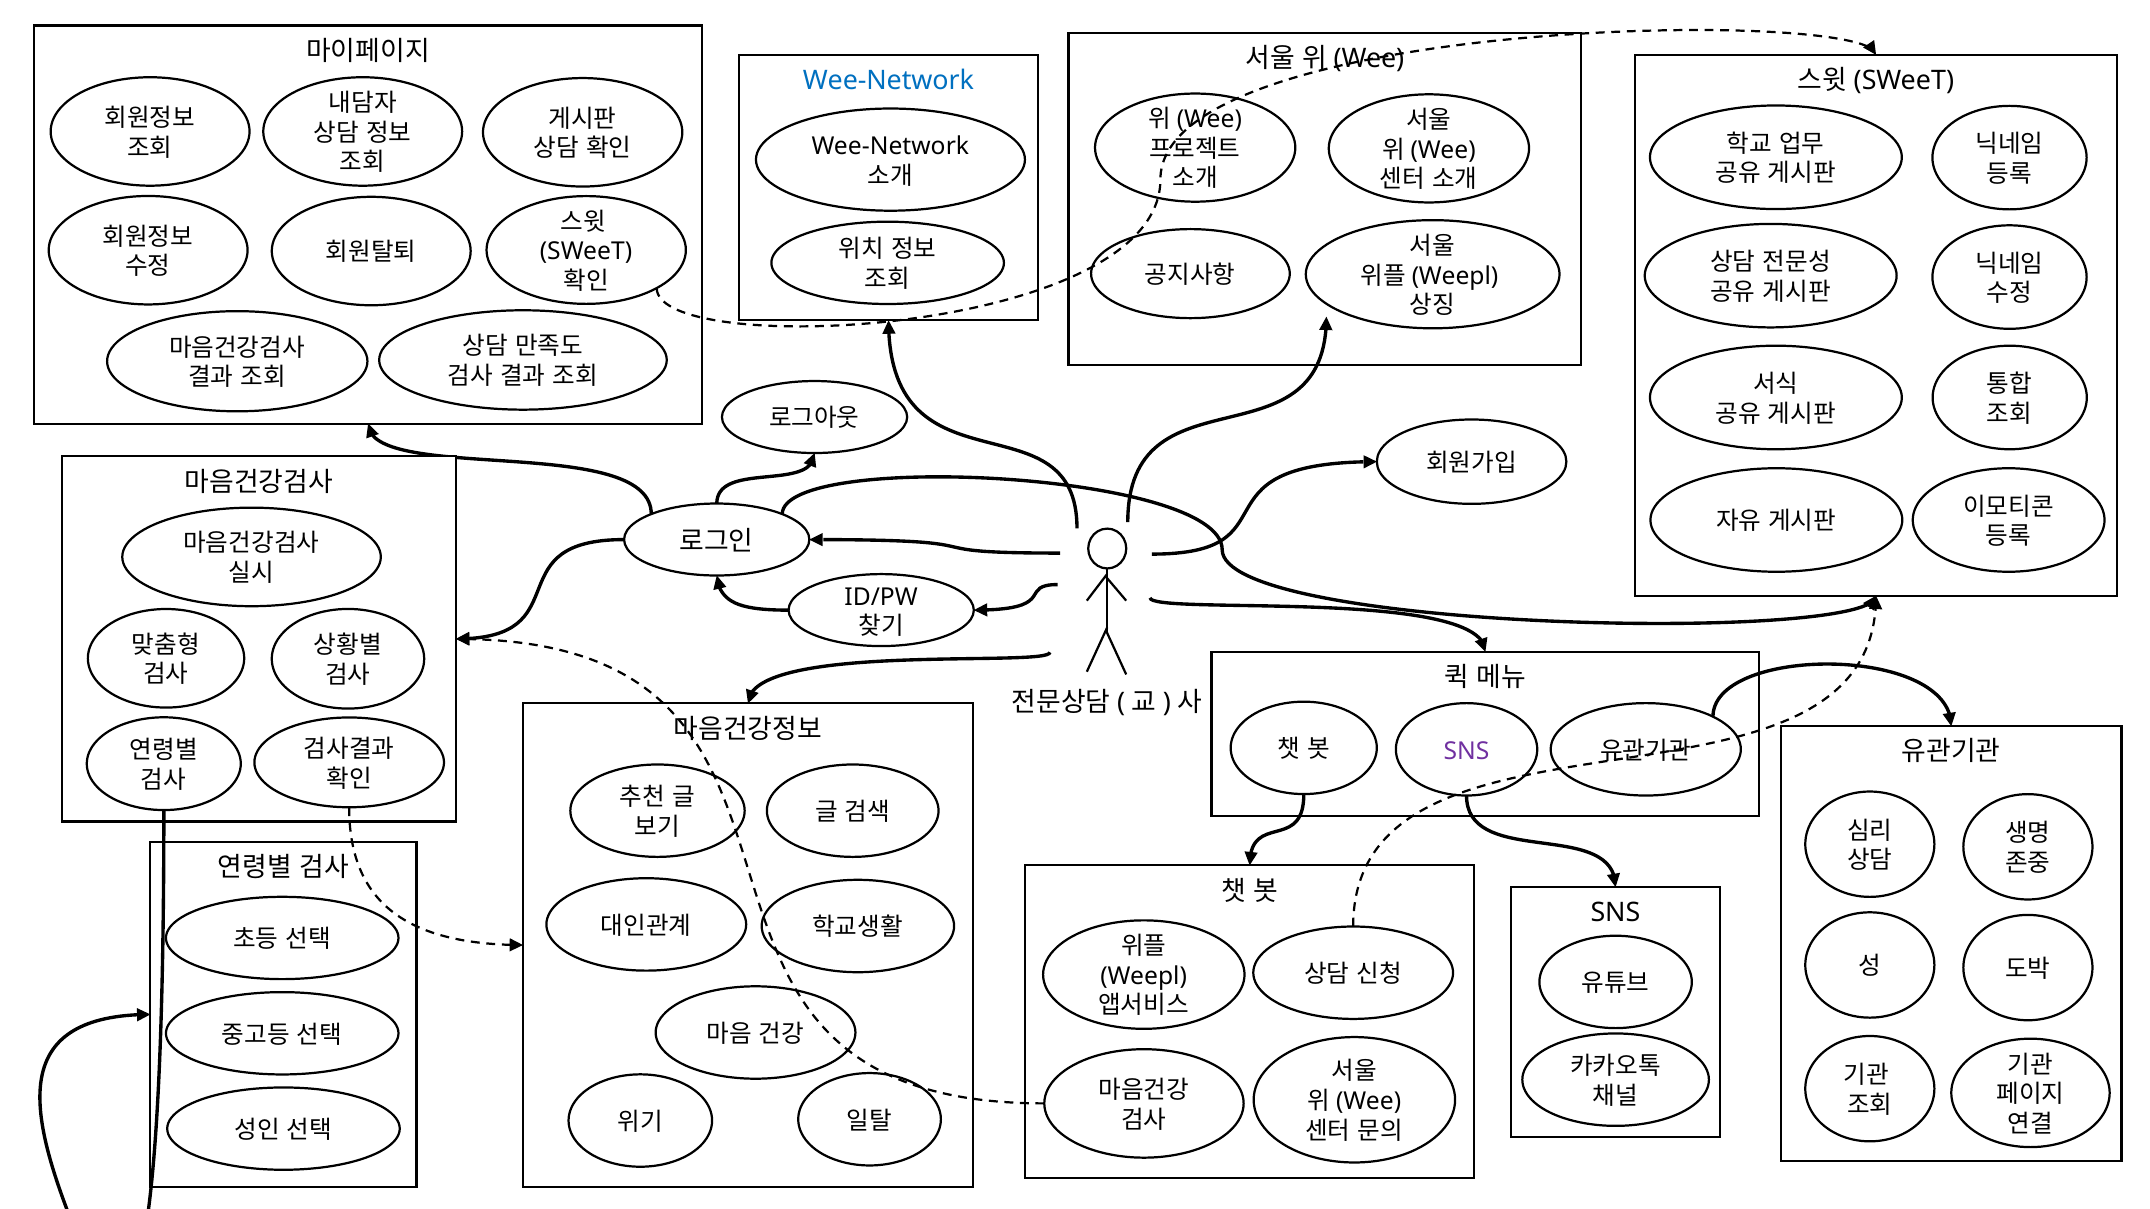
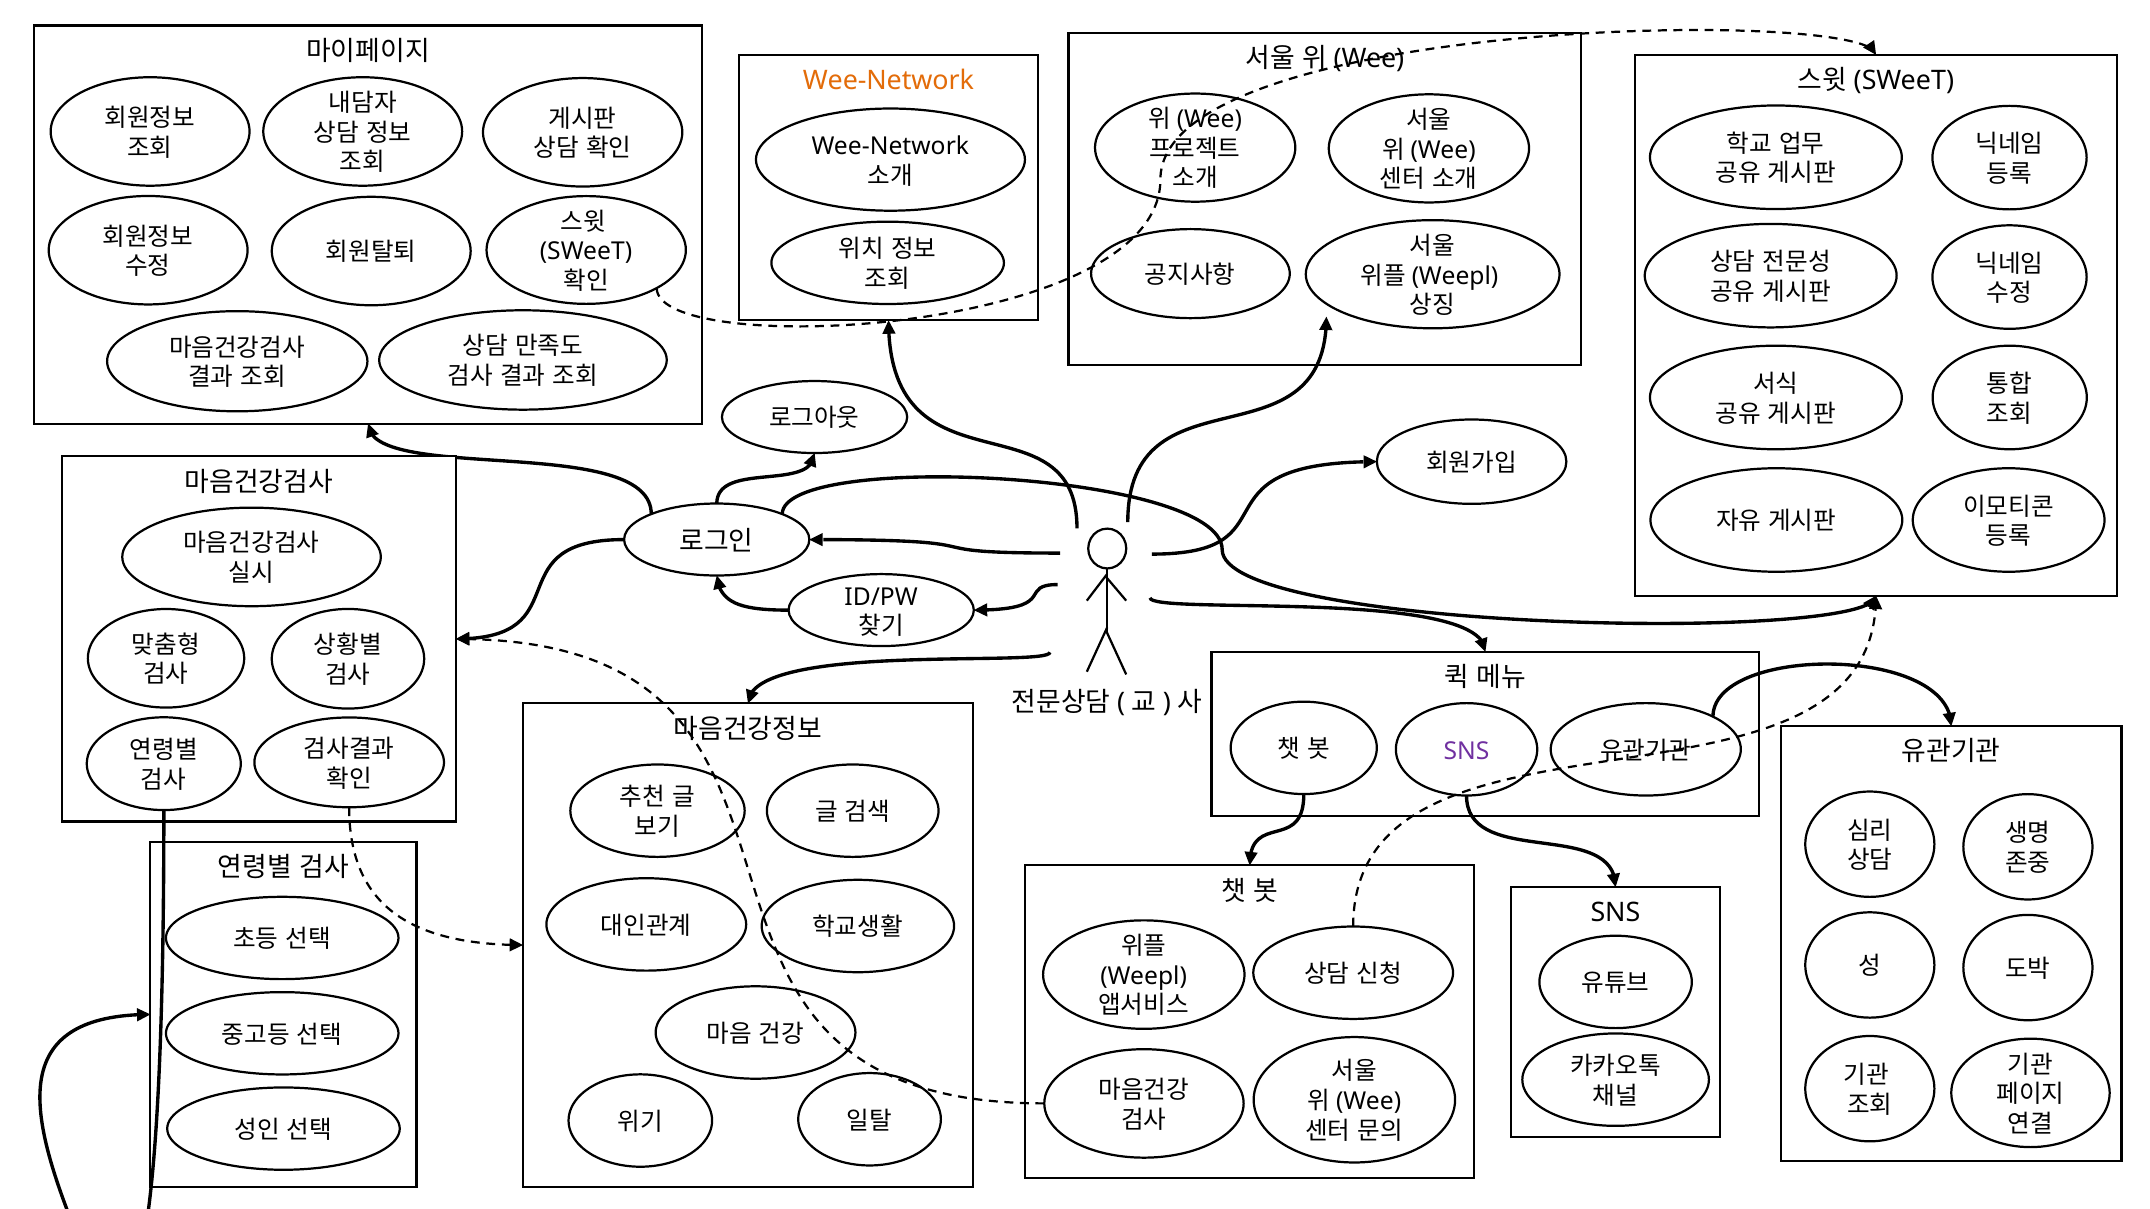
Wee-Network at (888, 81) colour: blue -> orange
